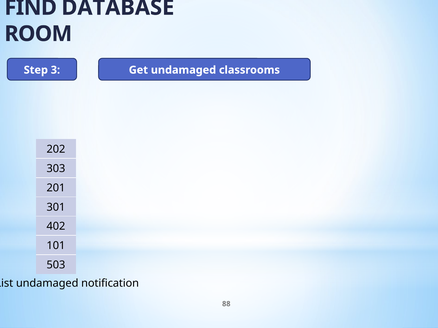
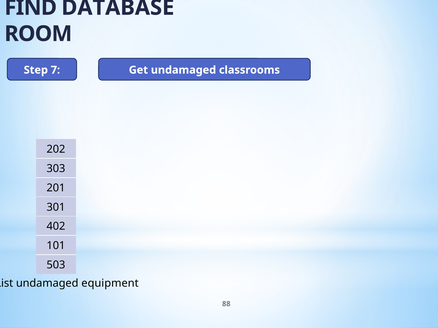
3: 3 -> 7
notification: notification -> equipment
